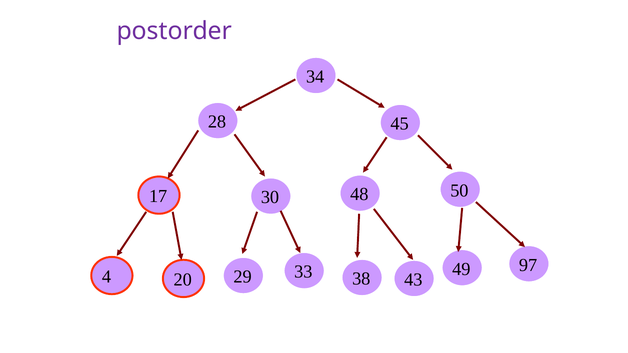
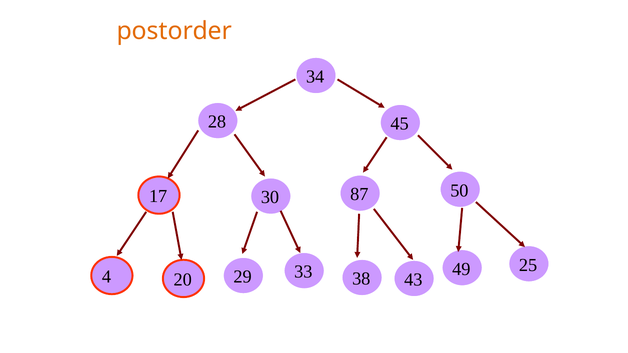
postorder colour: purple -> orange
48: 48 -> 87
97: 97 -> 25
